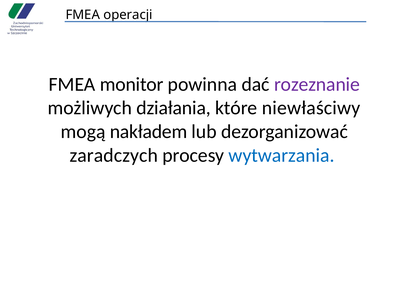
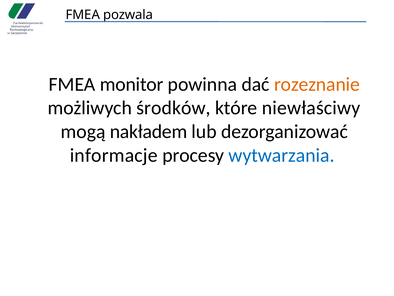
operacji: operacji -> pozwala
rozeznanie colour: purple -> orange
działania: działania -> środków
zaradczych: zaradczych -> informacje
